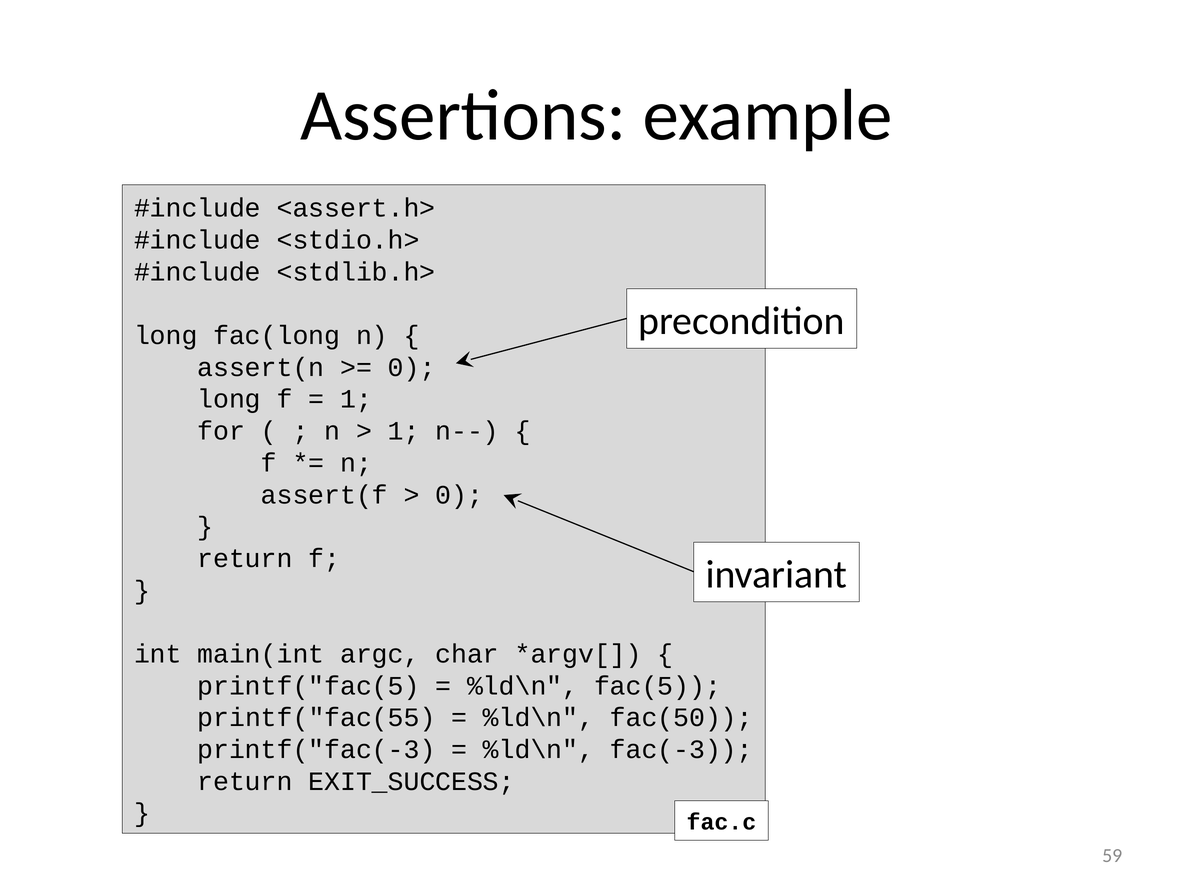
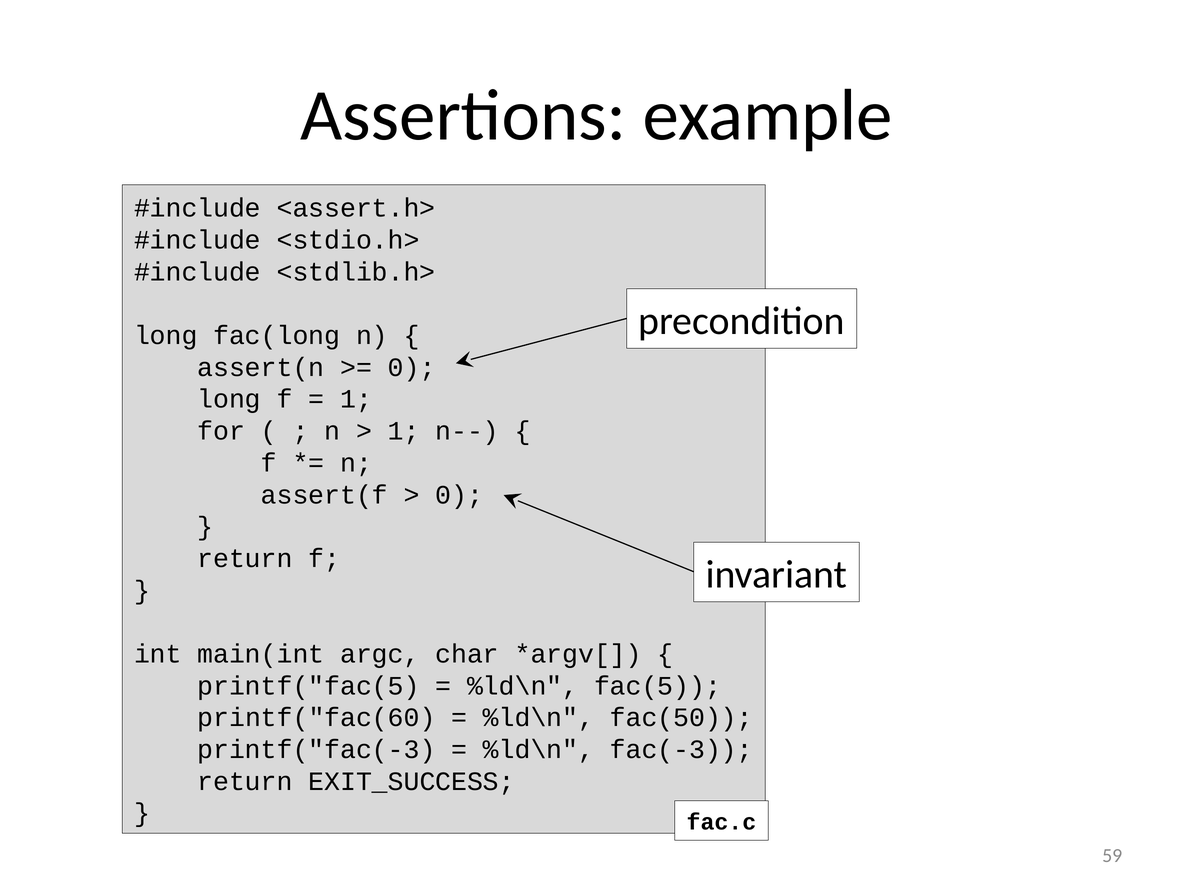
printf("fac(55: printf("fac(55 -> printf("fac(60
